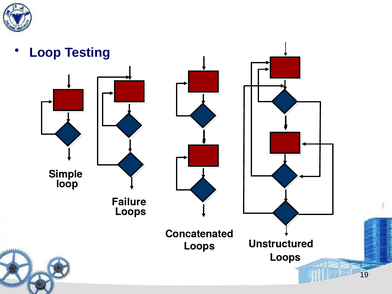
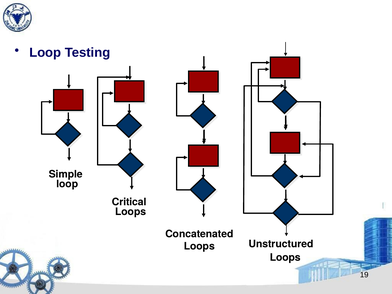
Failure: Failure -> Critical
